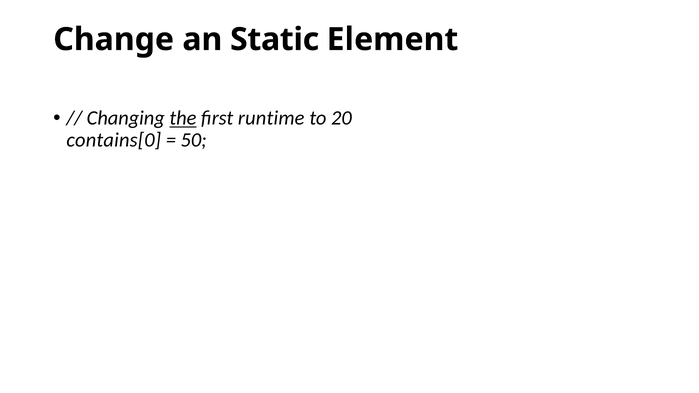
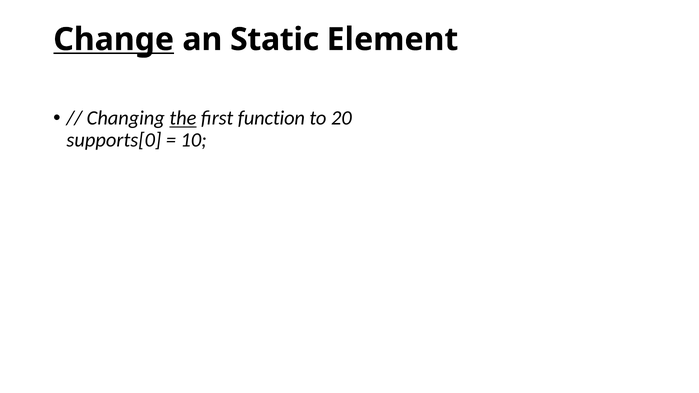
Change underline: none -> present
runtime: runtime -> function
contains[0: contains[0 -> supports[0
50: 50 -> 10
